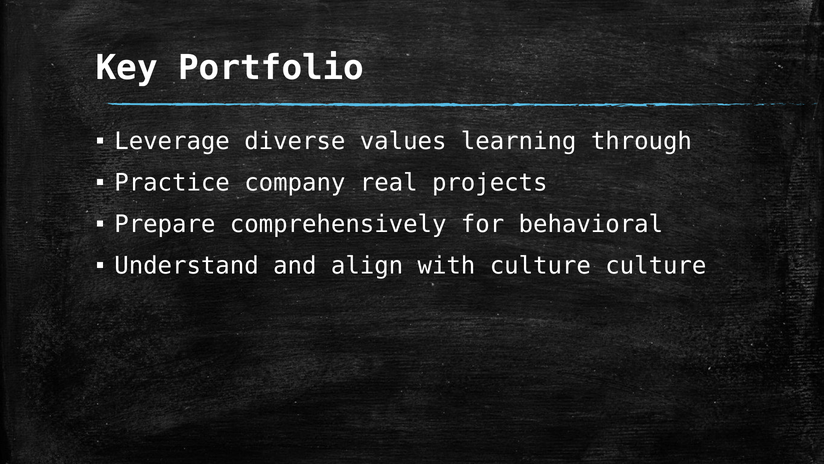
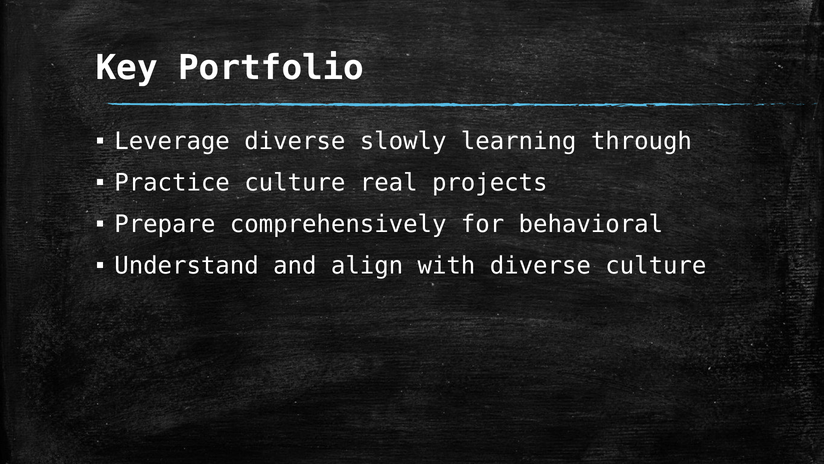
values: values -> slowly
Practice company: company -> culture
with culture: culture -> diverse
